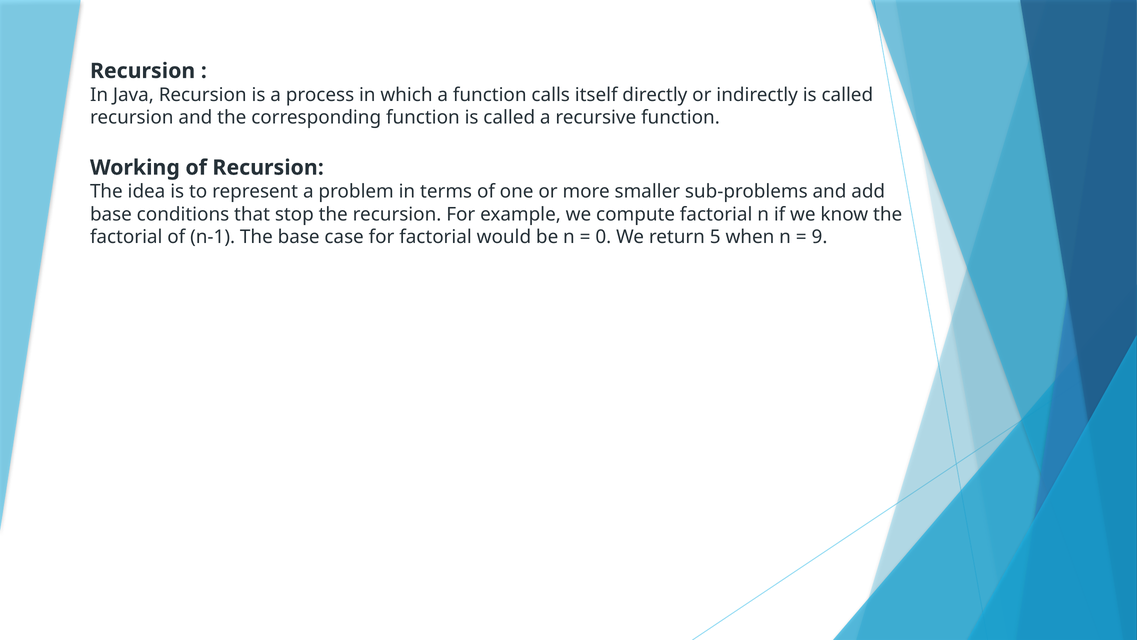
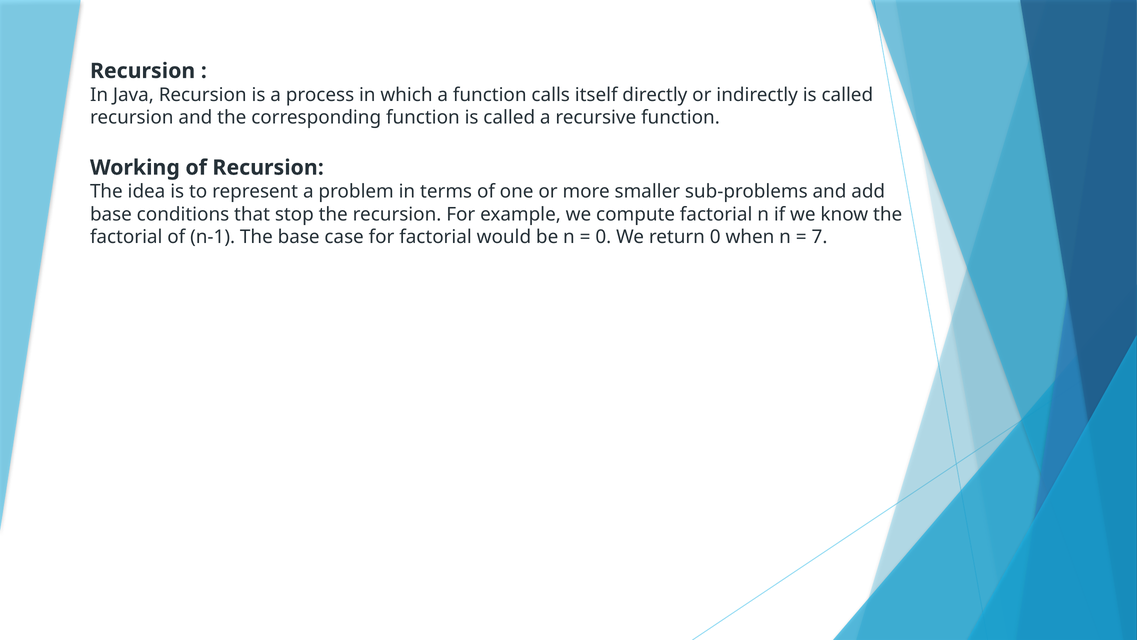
return 5: 5 -> 0
9: 9 -> 7
